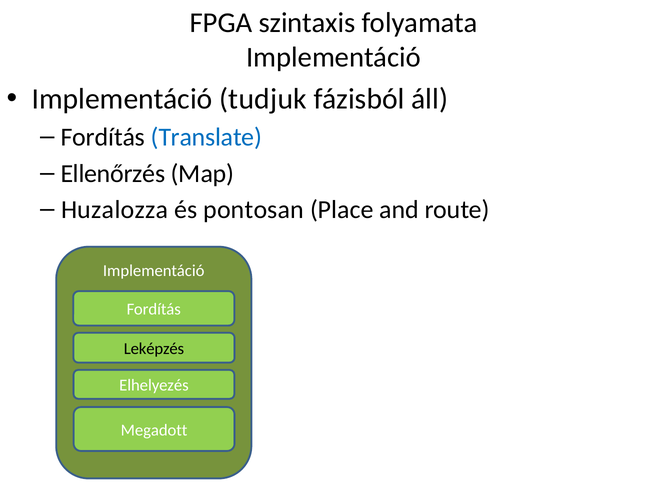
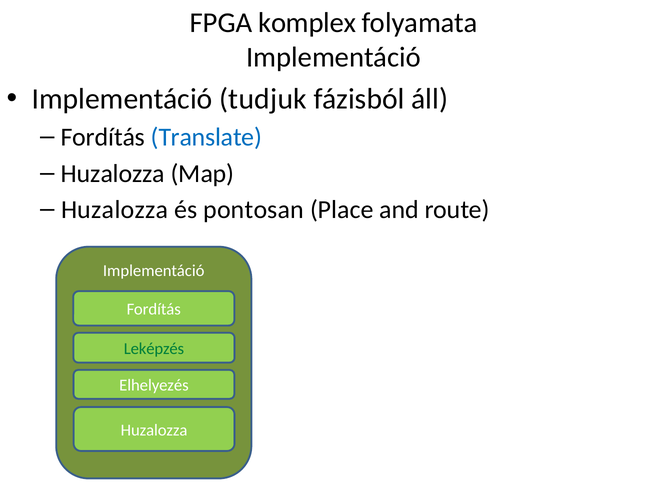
szintaxis: szintaxis -> komplex
Ellenőrzés at (113, 174): Ellenőrzés -> Huzalozza
Leképzés colour: black -> green
Megadott at (154, 430): Megadott -> Huzalozza
